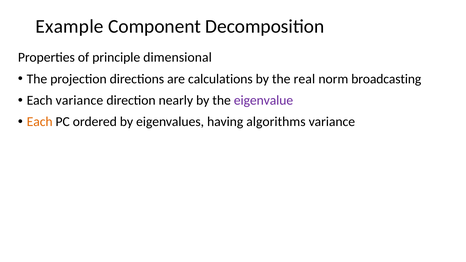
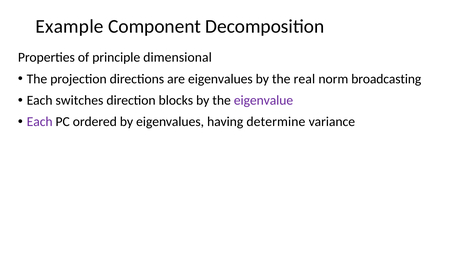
are calculations: calculations -> eigenvalues
Each variance: variance -> switches
nearly: nearly -> blocks
Each at (40, 122) colour: orange -> purple
algorithms: algorithms -> determine
